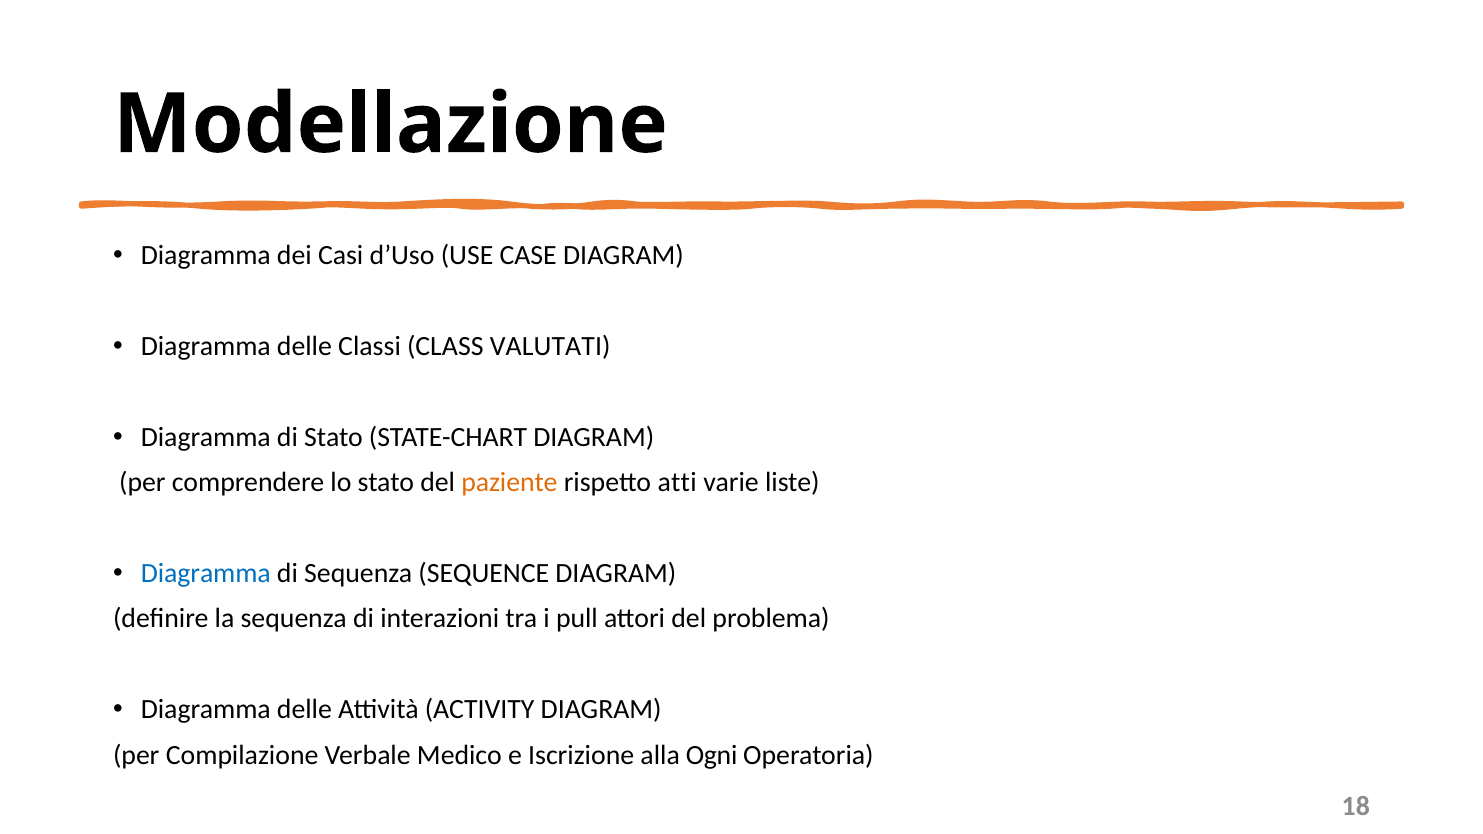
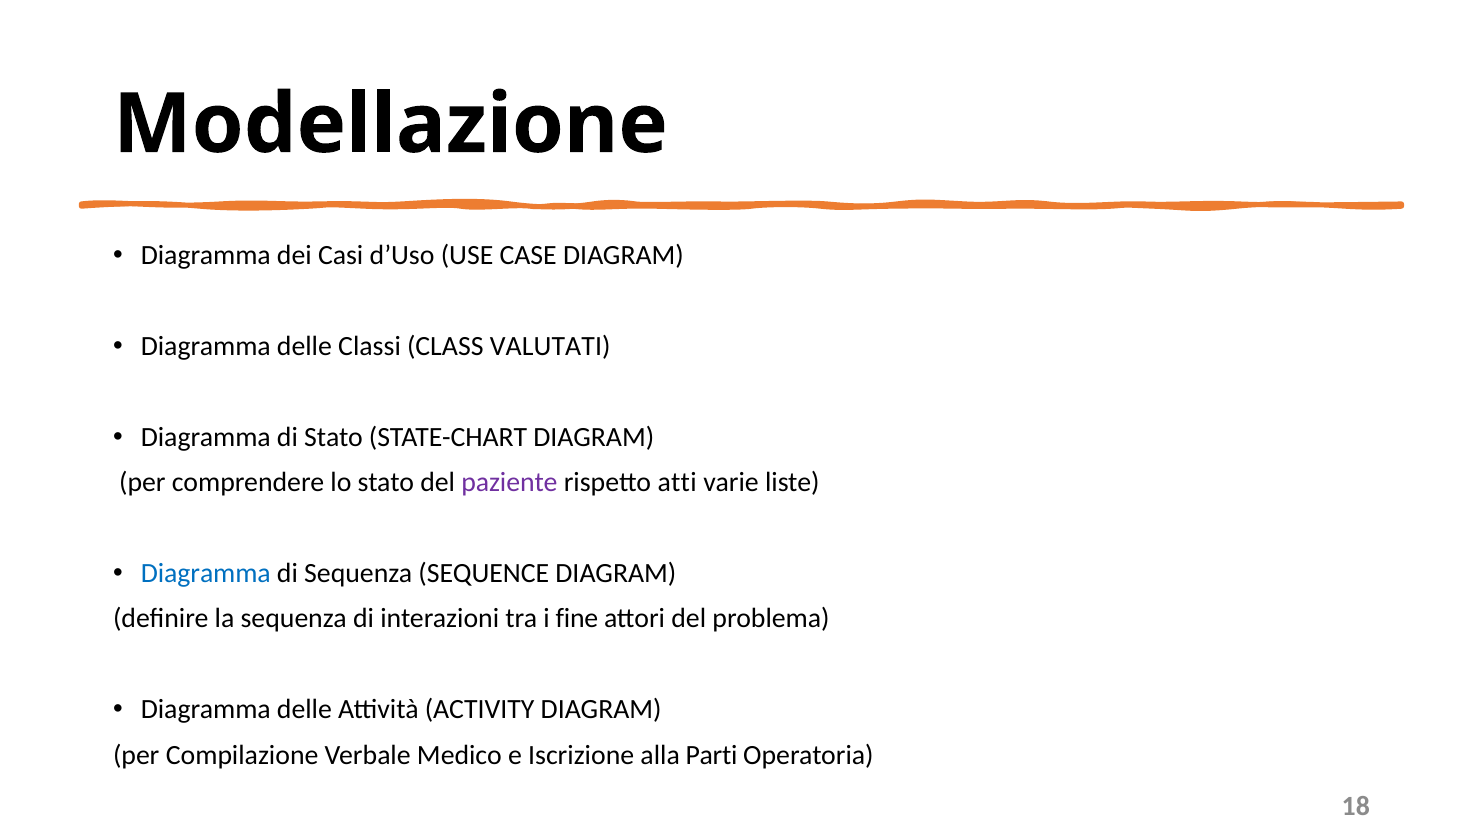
paziente colour: orange -> purple
pull: pull -> fine
Ogni: Ogni -> Parti
